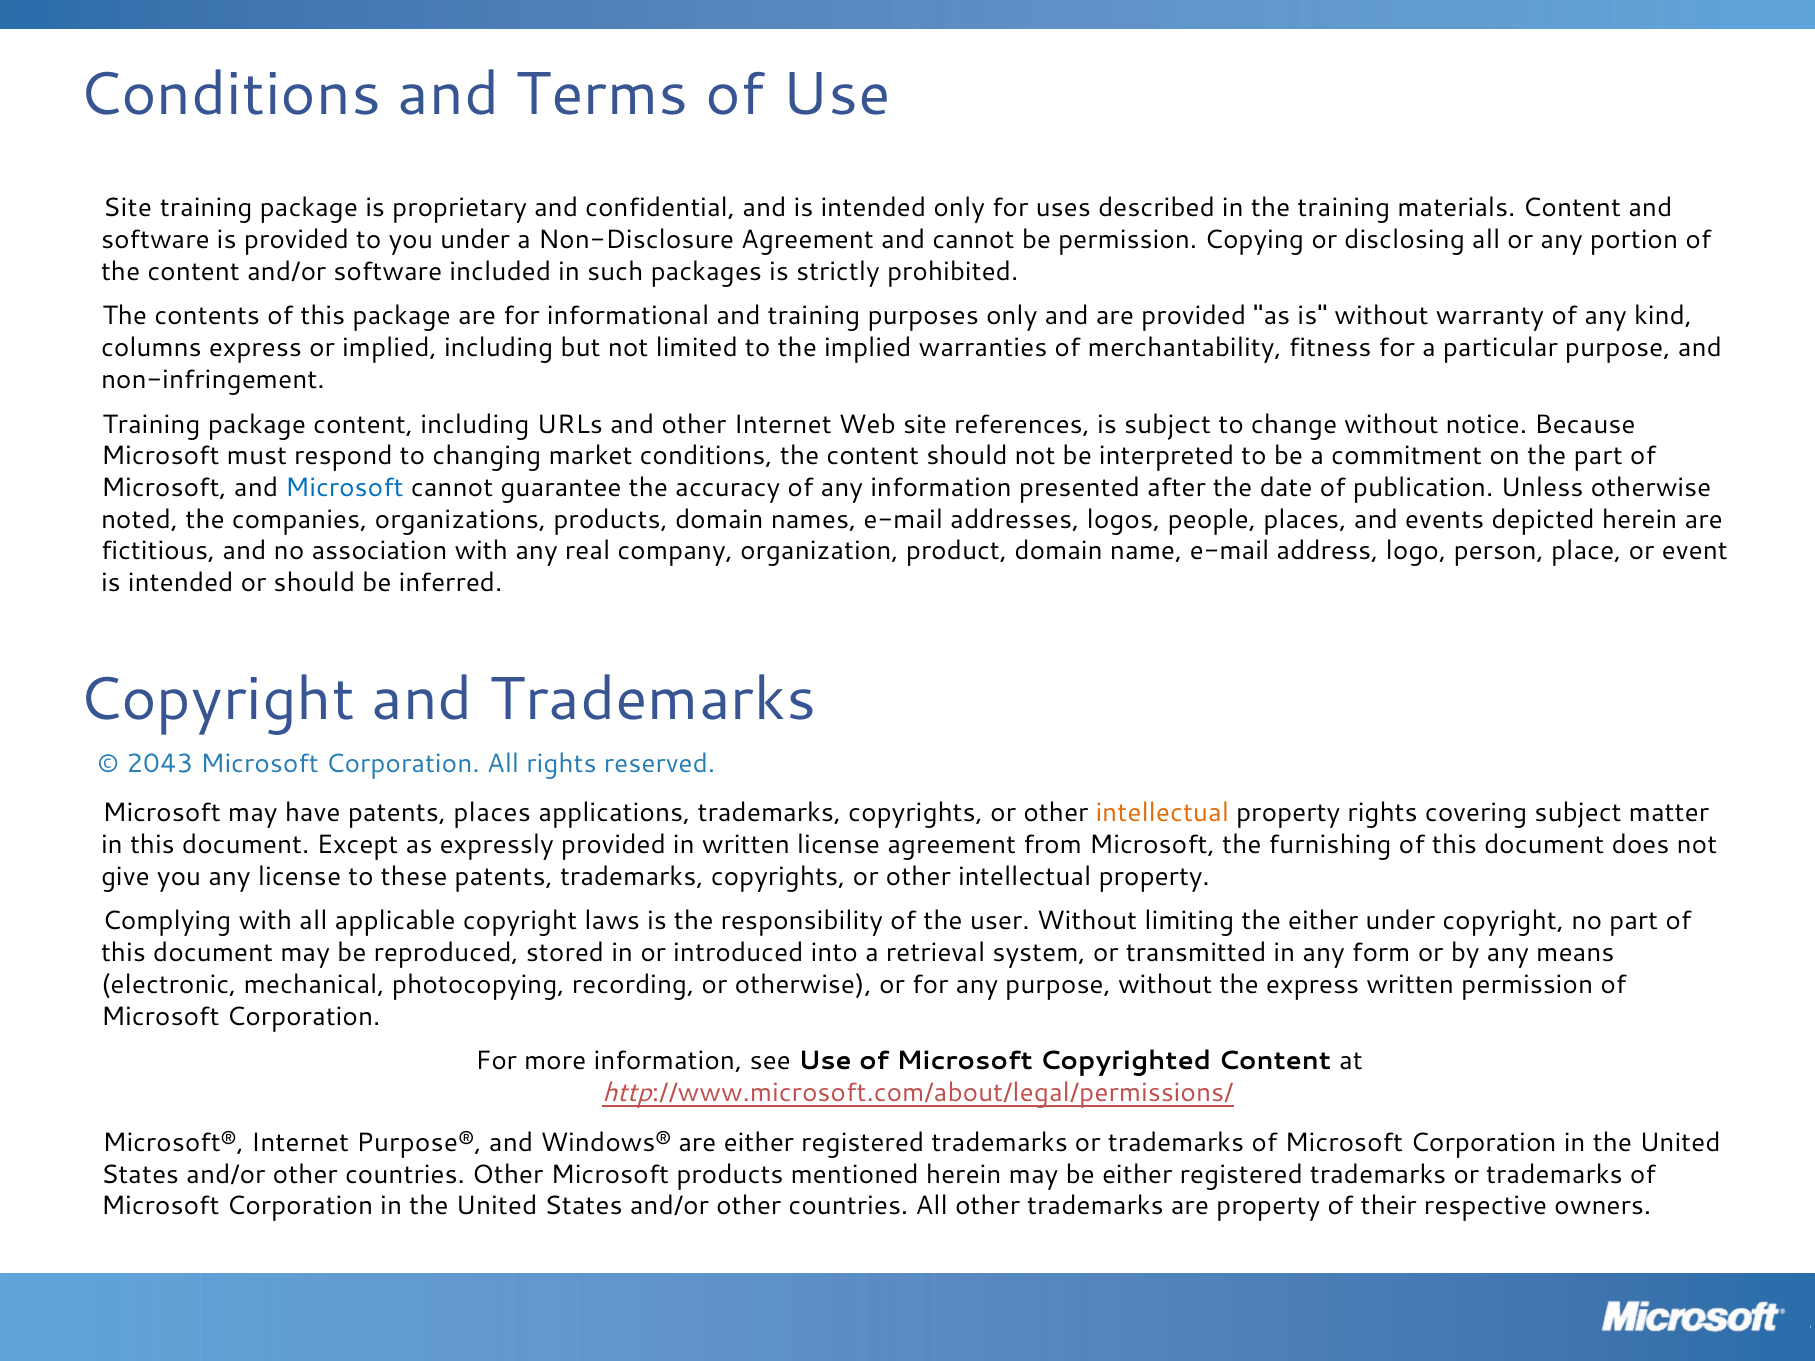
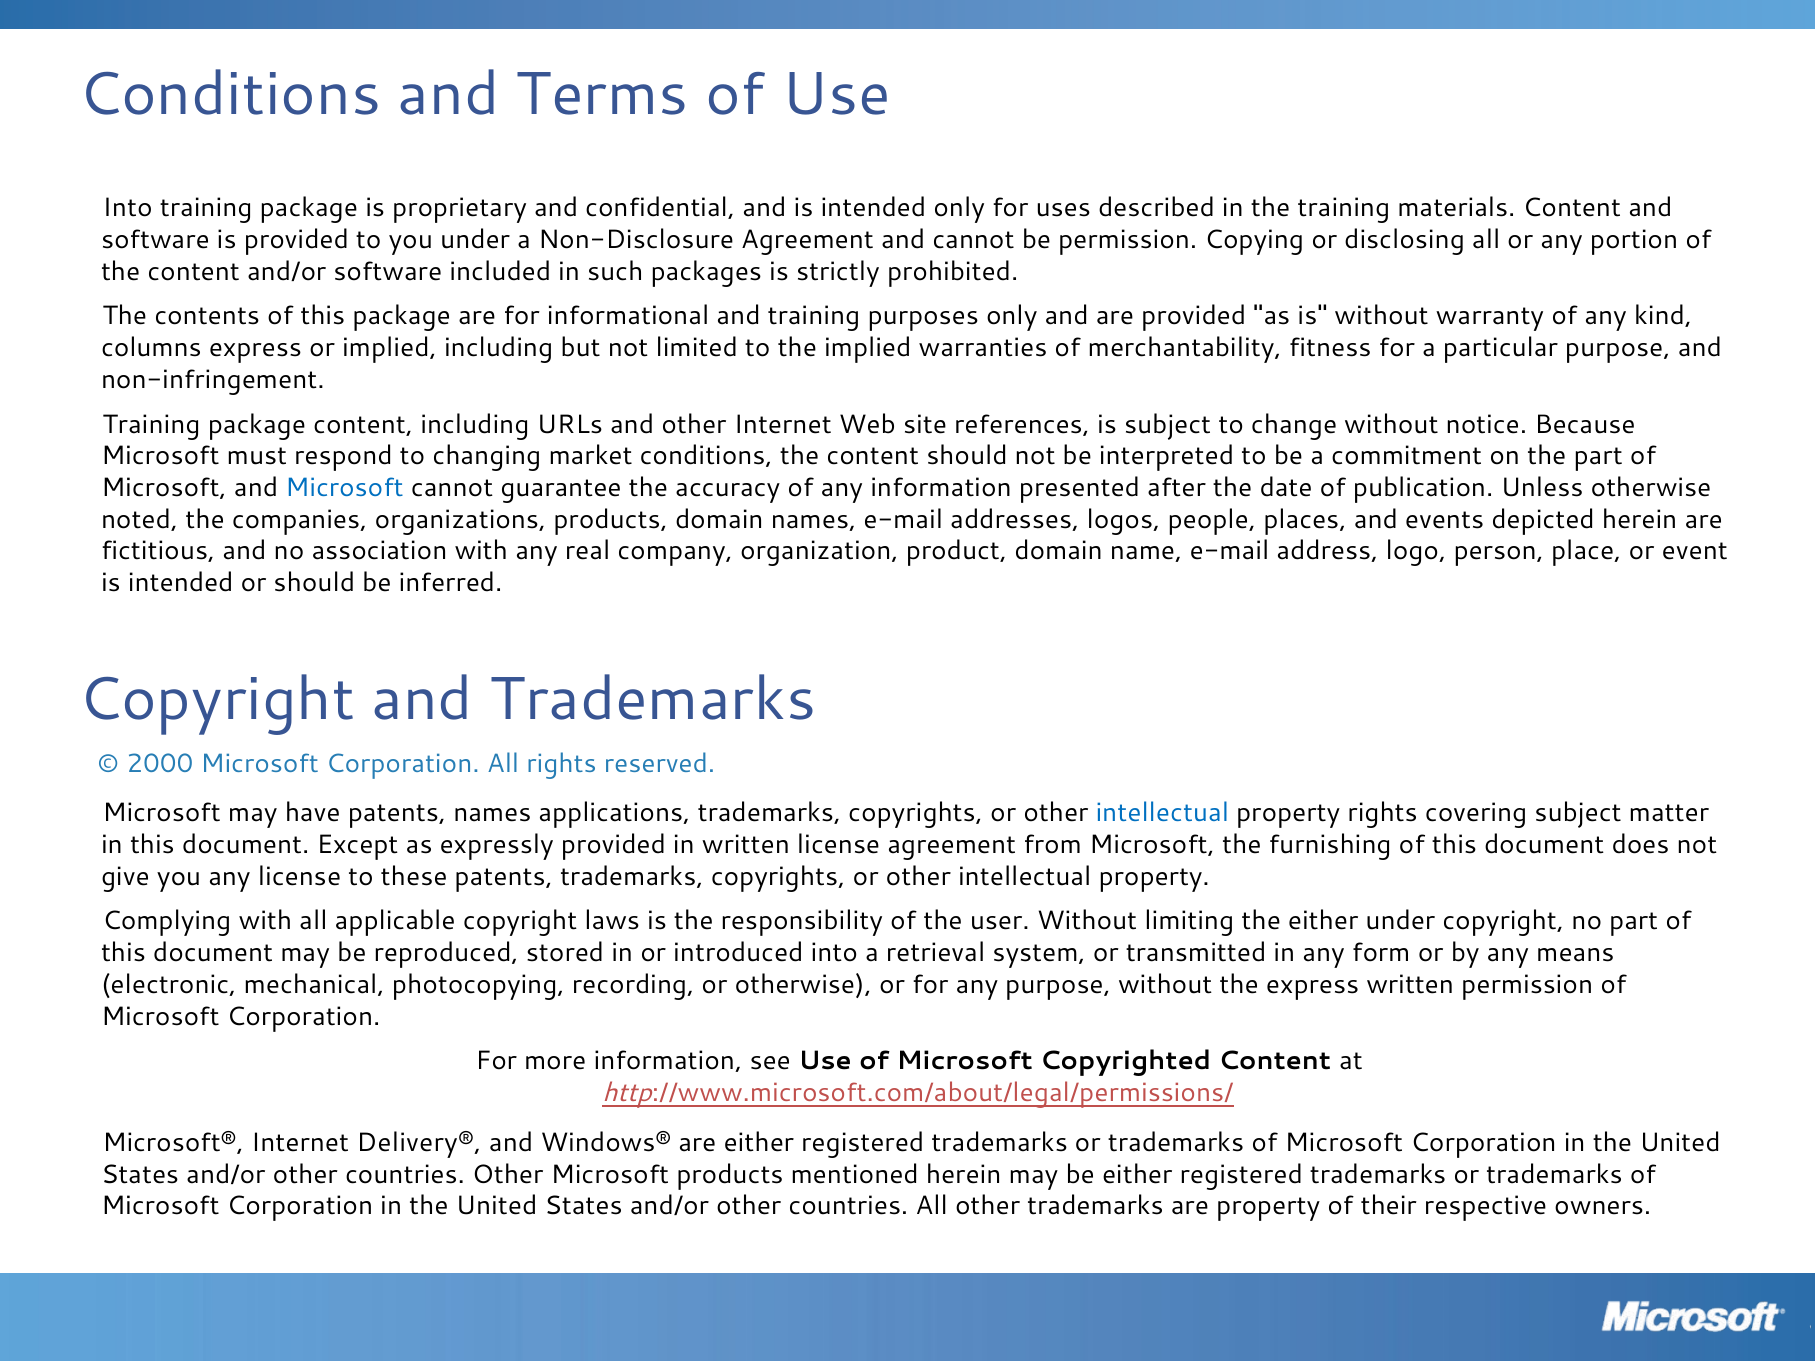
Site at (127, 208): Site -> Into
2043: 2043 -> 2000
patents places: places -> names
intellectual at (1162, 813) colour: orange -> blue
Purpose®: Purpose® -> Delivery®
